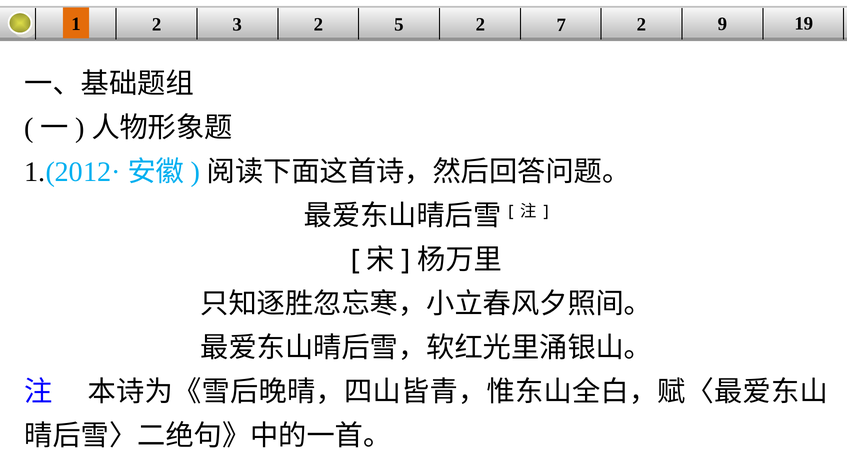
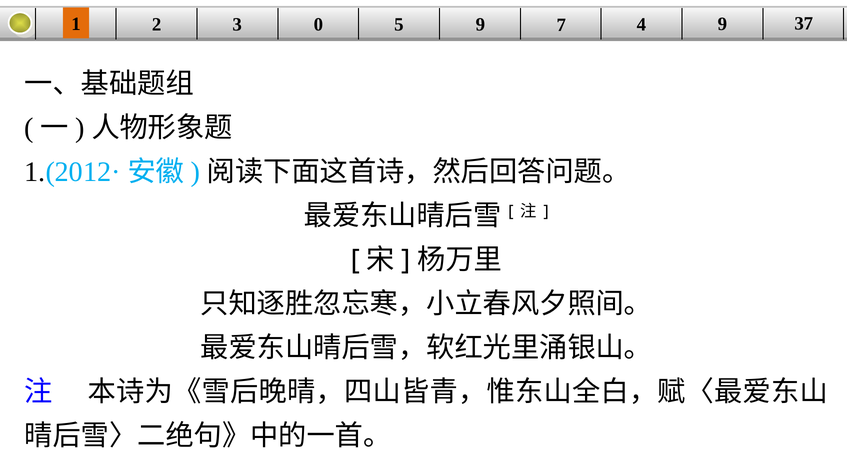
3 2: 2 -> 0
5 2: 2 -> 9
7 2: 2 -> 4
19: 19 -> 37
